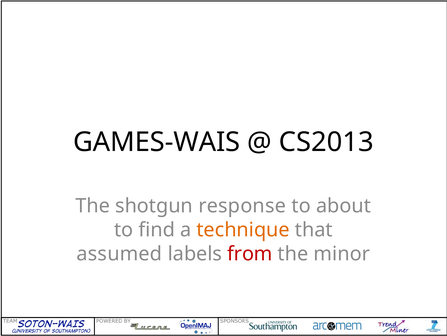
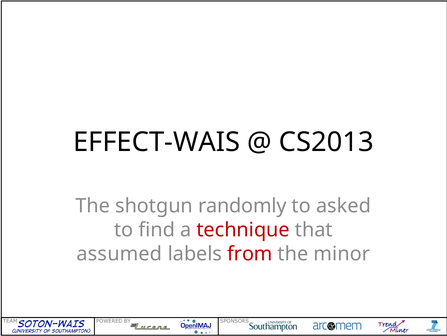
GAMES-WAIS: GAMES-WAIS -> EFFECT-WAIS
response: response -> randomly
about: about -> asked
technique colour: orange -> red
